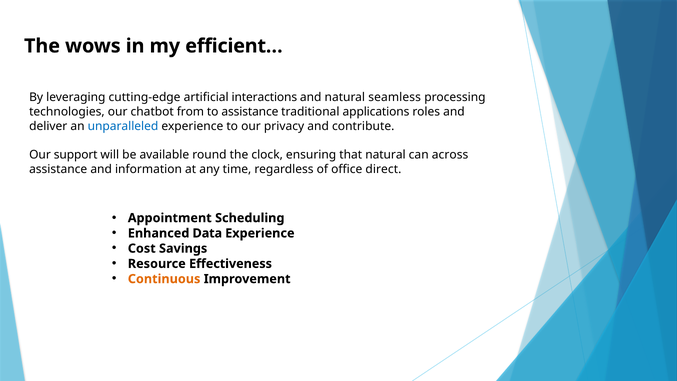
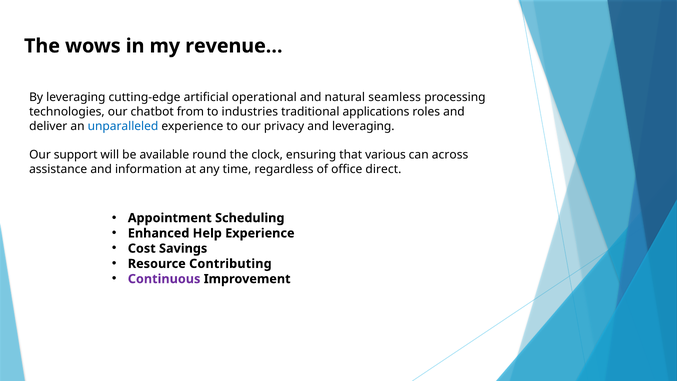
efficient…: efficient… -> revenue…
interactions: interactions -> operational
to assistance: assistance -> industries
and contribute: contribute -> leveraging
that natural: natural -> various
Data: Data -> Help
Effectiveness: Effectiveness -> Contributing
Continuous colour: orange -> purple
